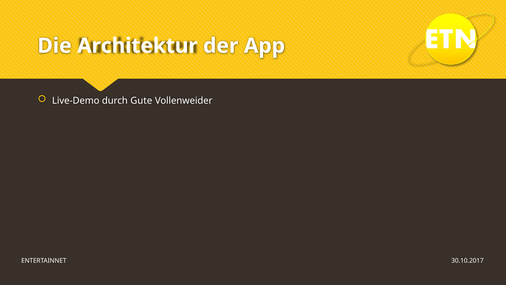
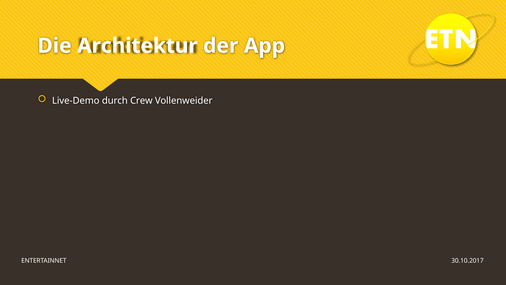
Gute: Gute -> Crew
